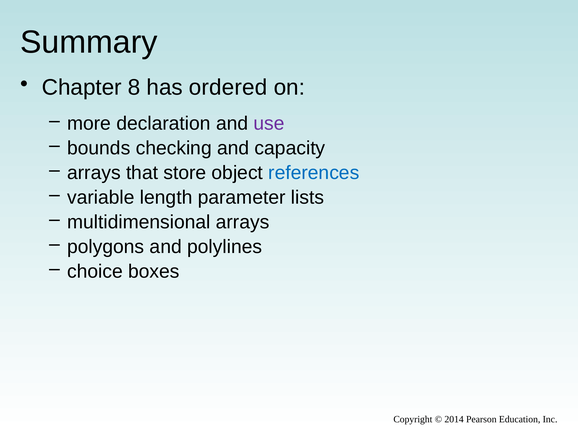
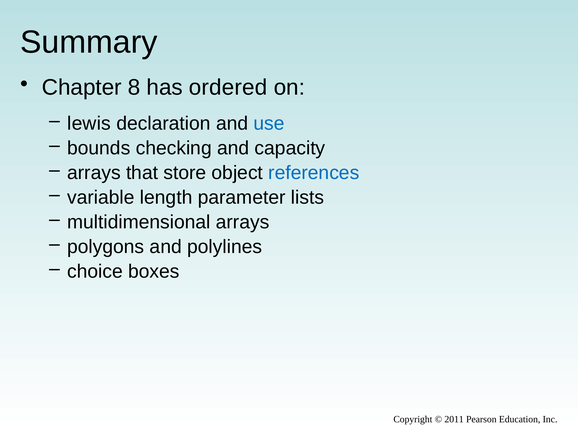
more: more -> lewis
use colour: purple -> blue
2014: 2014 -> 2011
